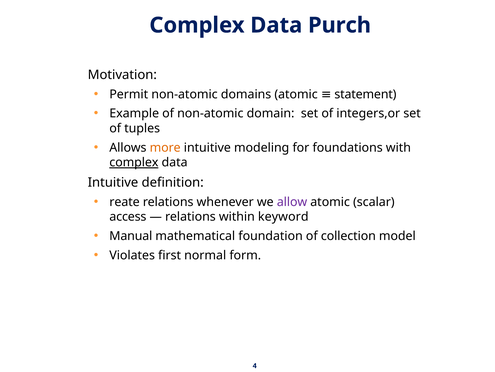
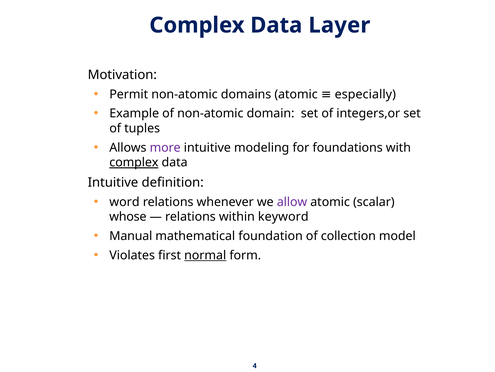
Purch: Purch -> Layer
statement: statement -> especially
more colour: orange -> purple
reate: reate -> word
access: access -> whose
normal underline: none -> present
